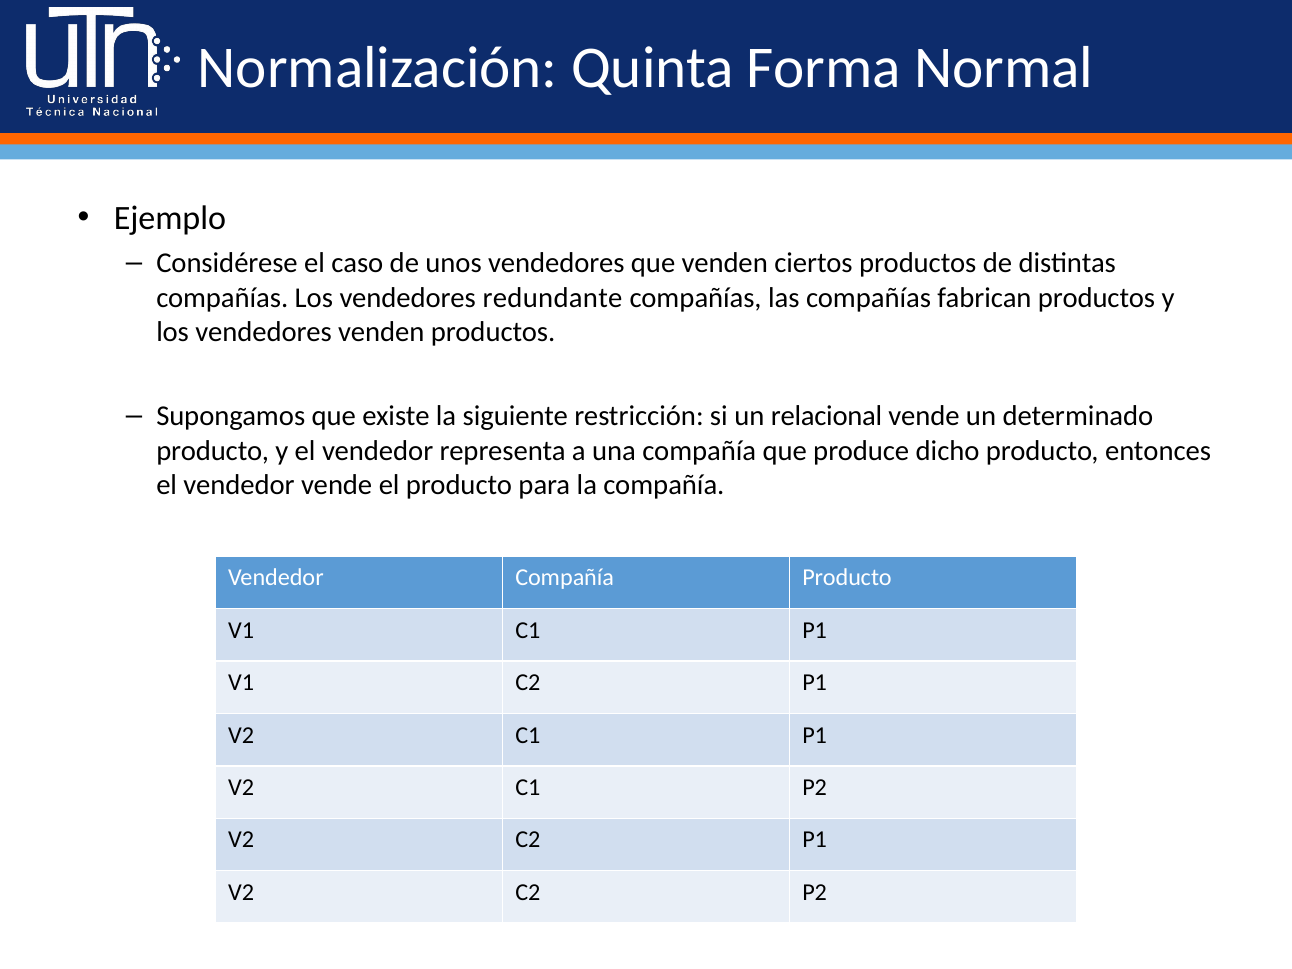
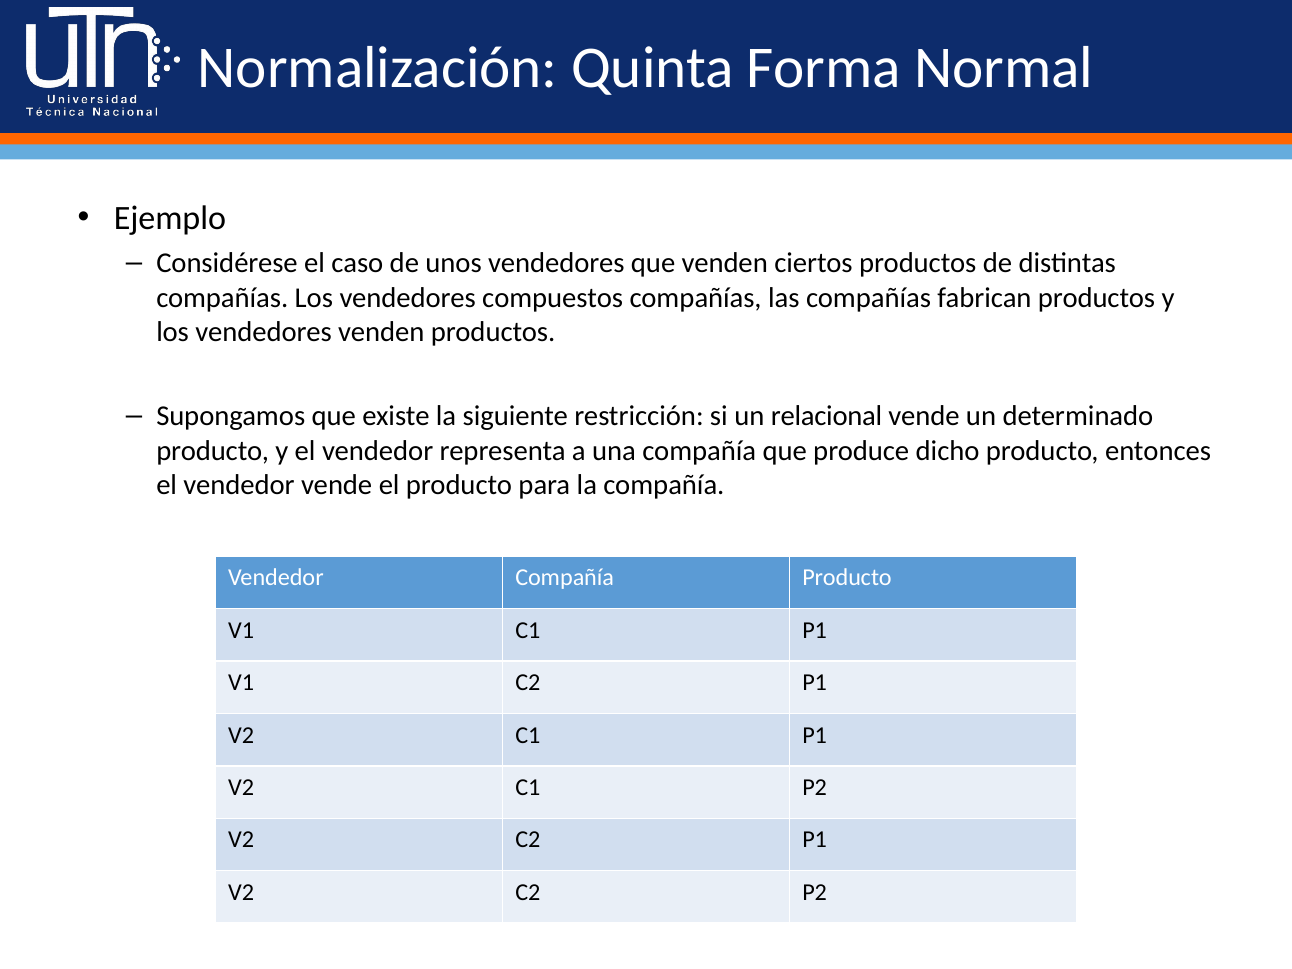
redundante: redundante -> compuestos
